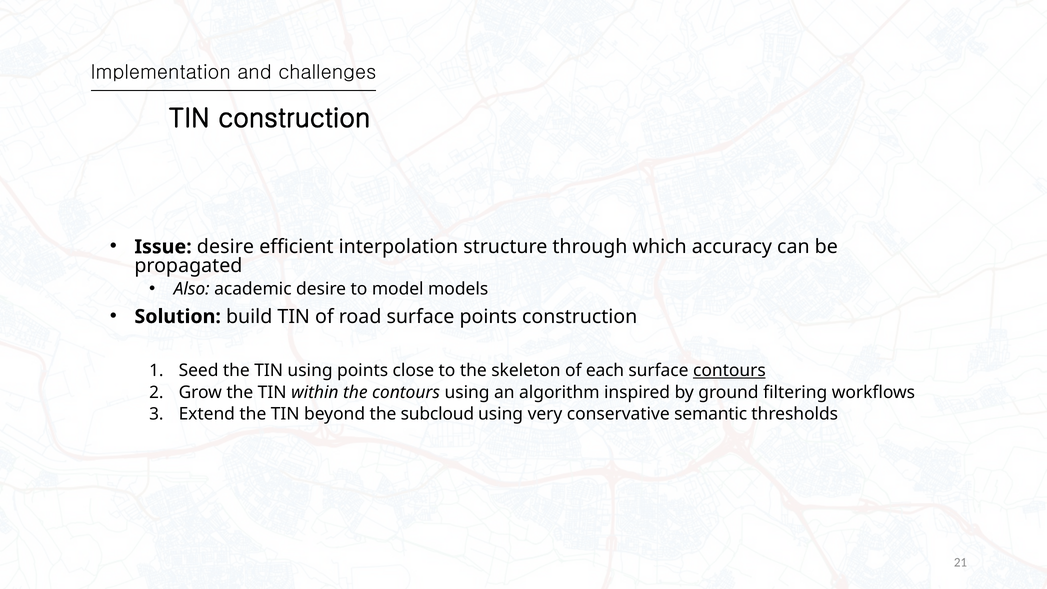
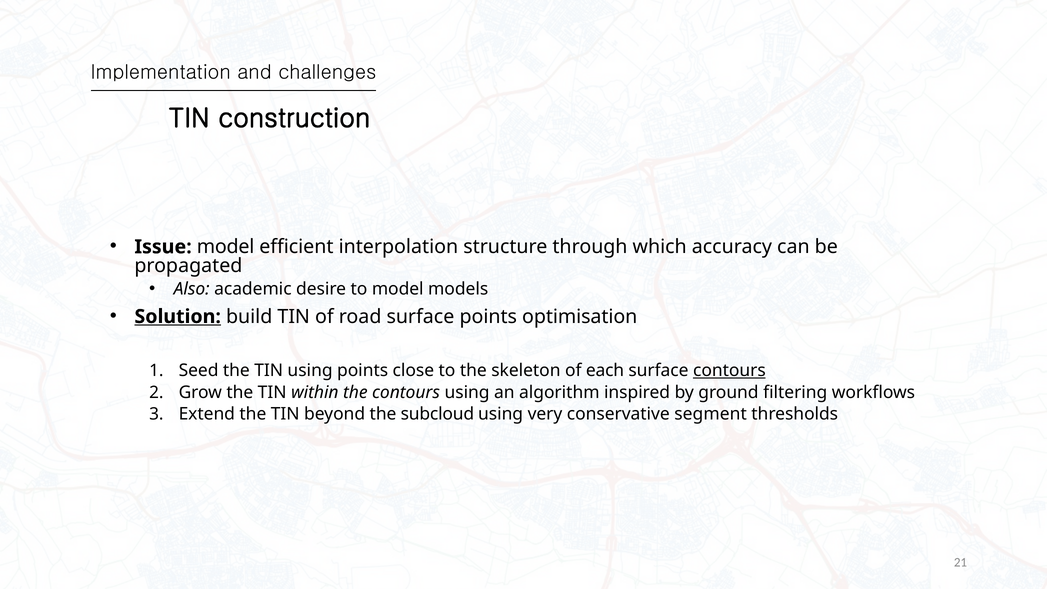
Issue desire: desire -> model
Solution underline: none -> present
points construction: construction -> optimisation
semantic: semantic -> segment
